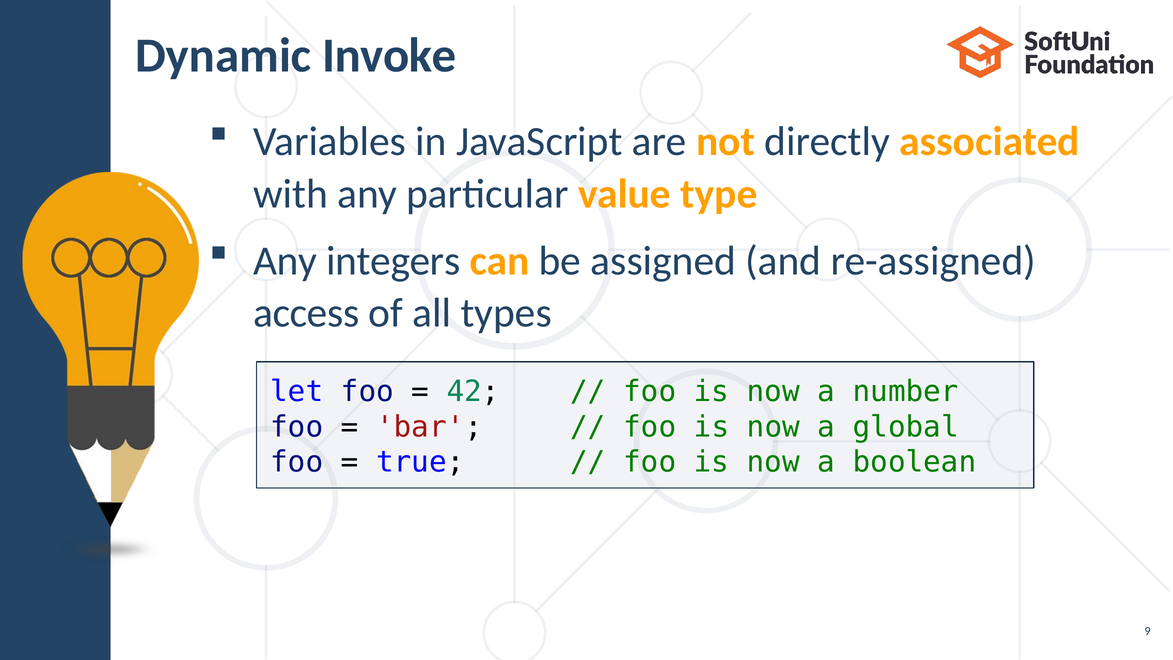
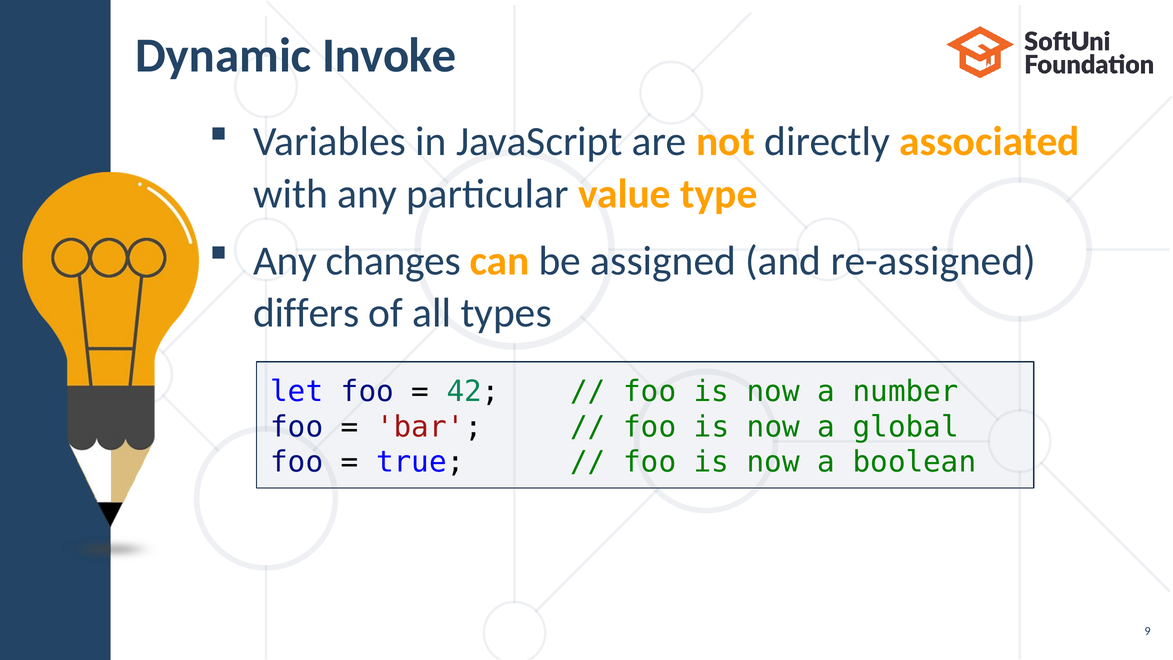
integers: integers -> changes
access: access -> differs
